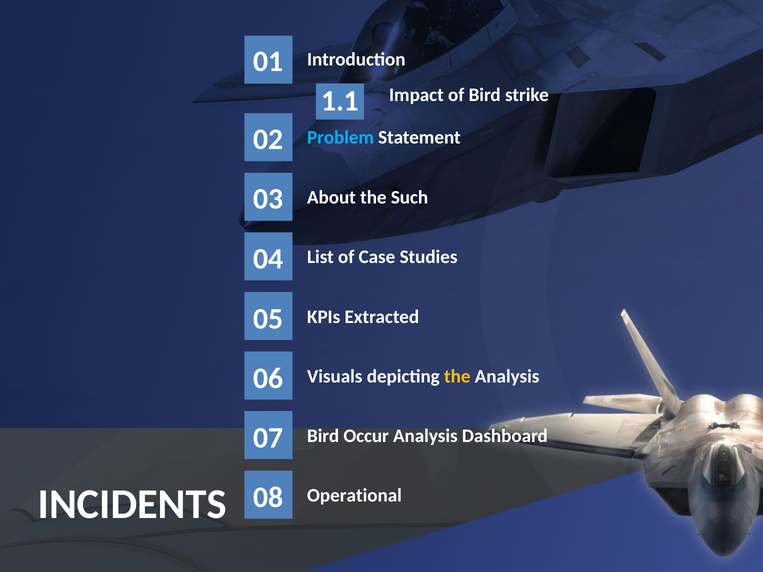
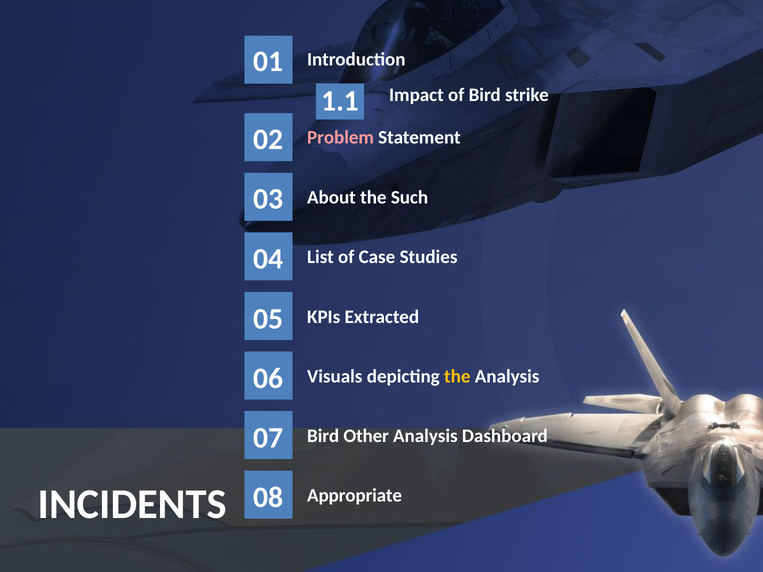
Problem colour: light blue -> pink
Occur: Occur -> Other
Operational: Operational -> Appropriate
